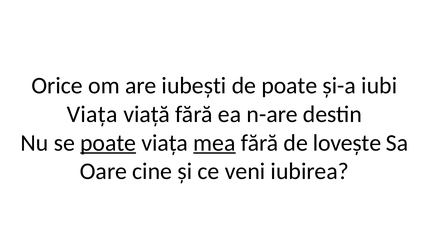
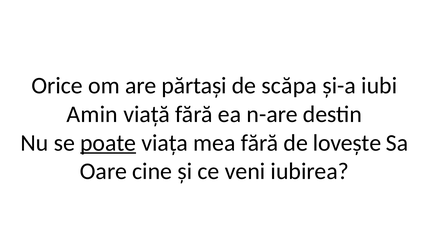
iubești: iubești -> părtași
de poate: poate -> scăpa
Viața at (92, 114): Viața -> Amin
mea underline: present -> none
